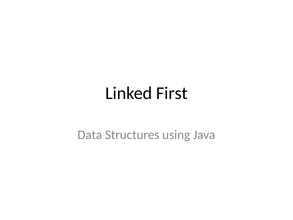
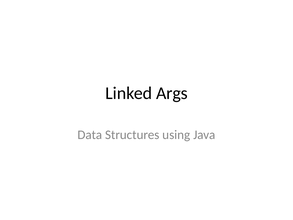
First: First -> Args
